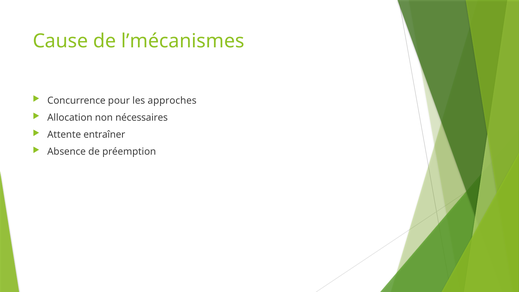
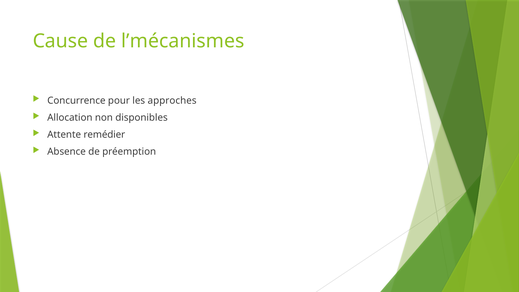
nécessaires: nécessaires -> disponibles
entraîner: entraîner -> remédier
